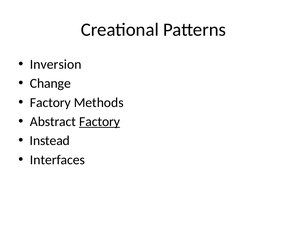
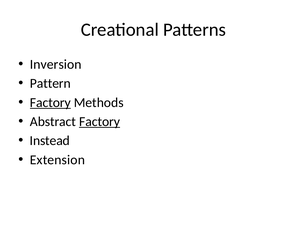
Change: Change -> Pattern
Factory at (50, 103) underline: none -> present
Interfaces: Interfaces -> Extension
